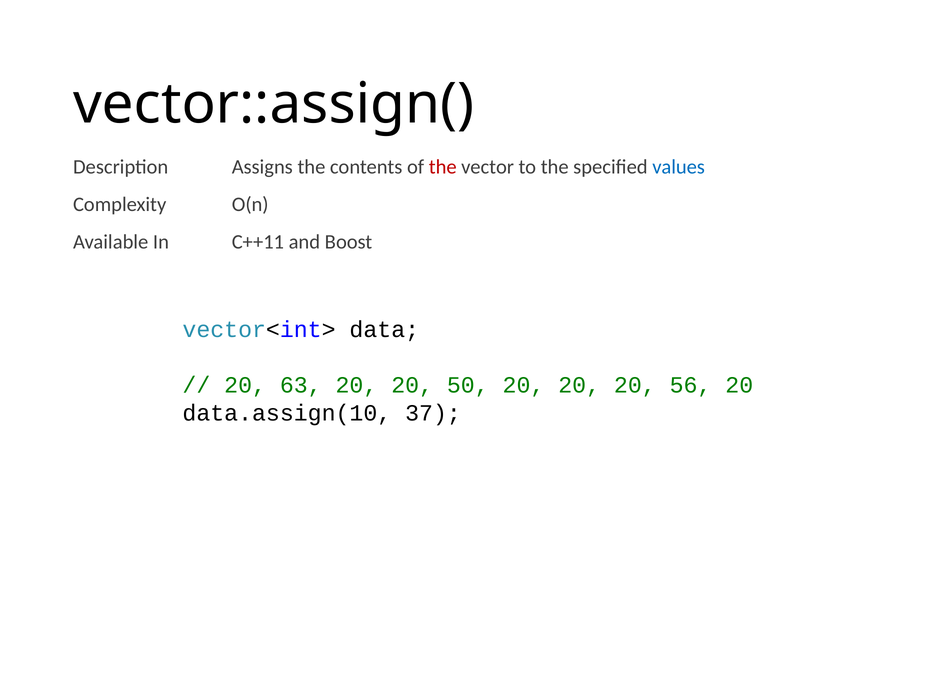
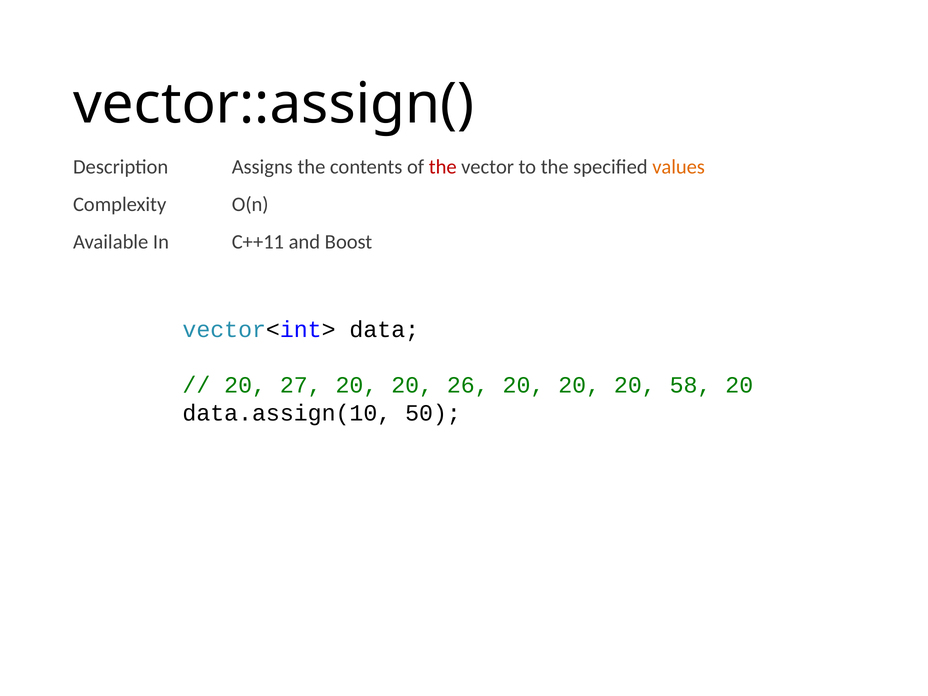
values colour: blue -> orange
63: 63 -> 27
50: 50 -> 26
56: 56 -> 58
37: 37 -> 50
